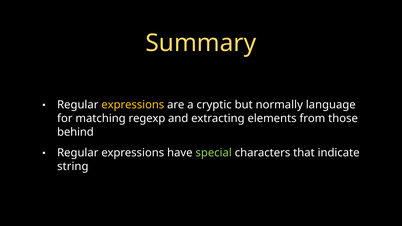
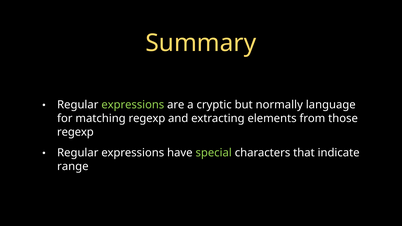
expressions at (133, 105) colour: yellow -> light green
behind at (75, 132): behind -> regexp
string: string -> range
